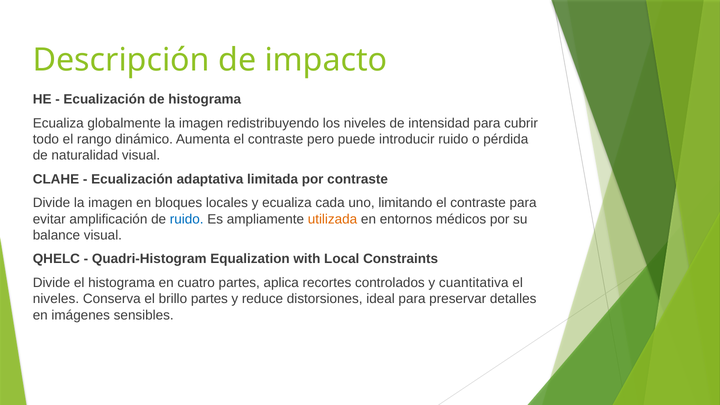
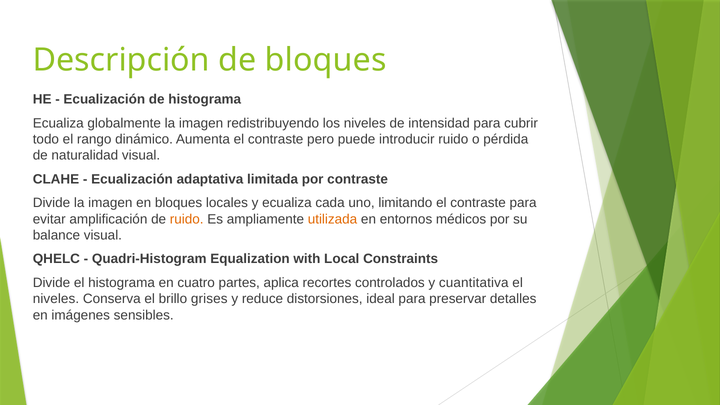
de impacto: impacto -> bloques
ruido at (187, 219) colour: blue -> orange
brillo partes: partes -> grises
